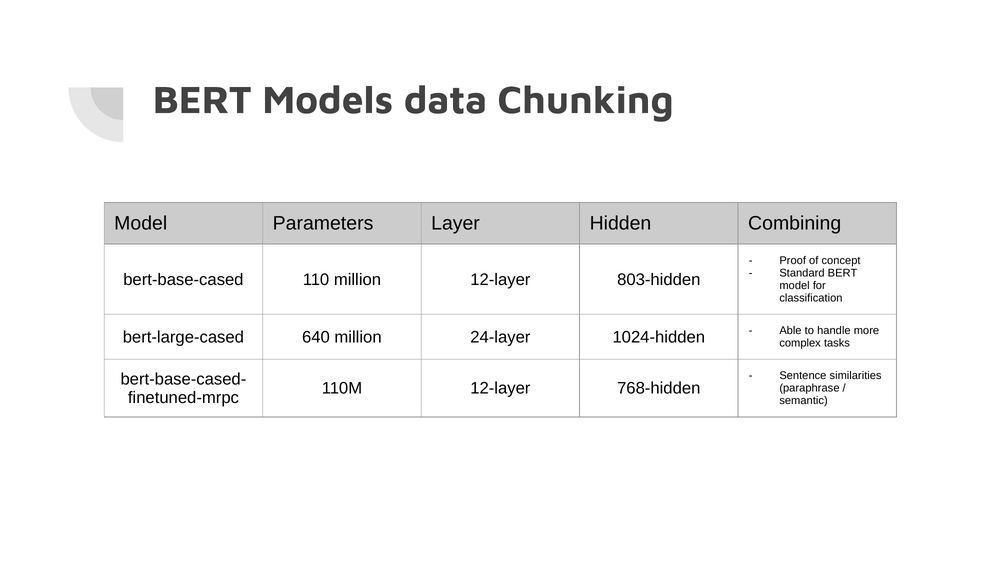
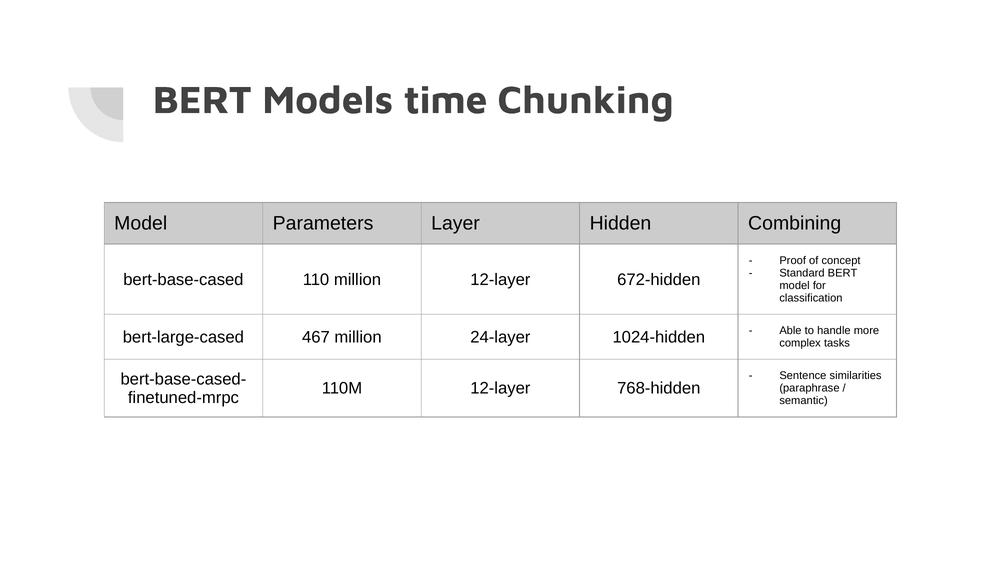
data: data -> time
803-hidden: 803-hidden -> 672-hidden
640: 640 -> 467
